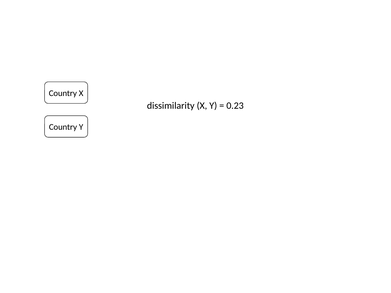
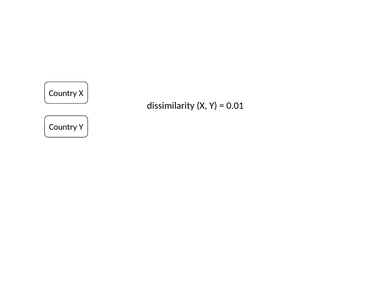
0.23: 0.23 -> 0.01
